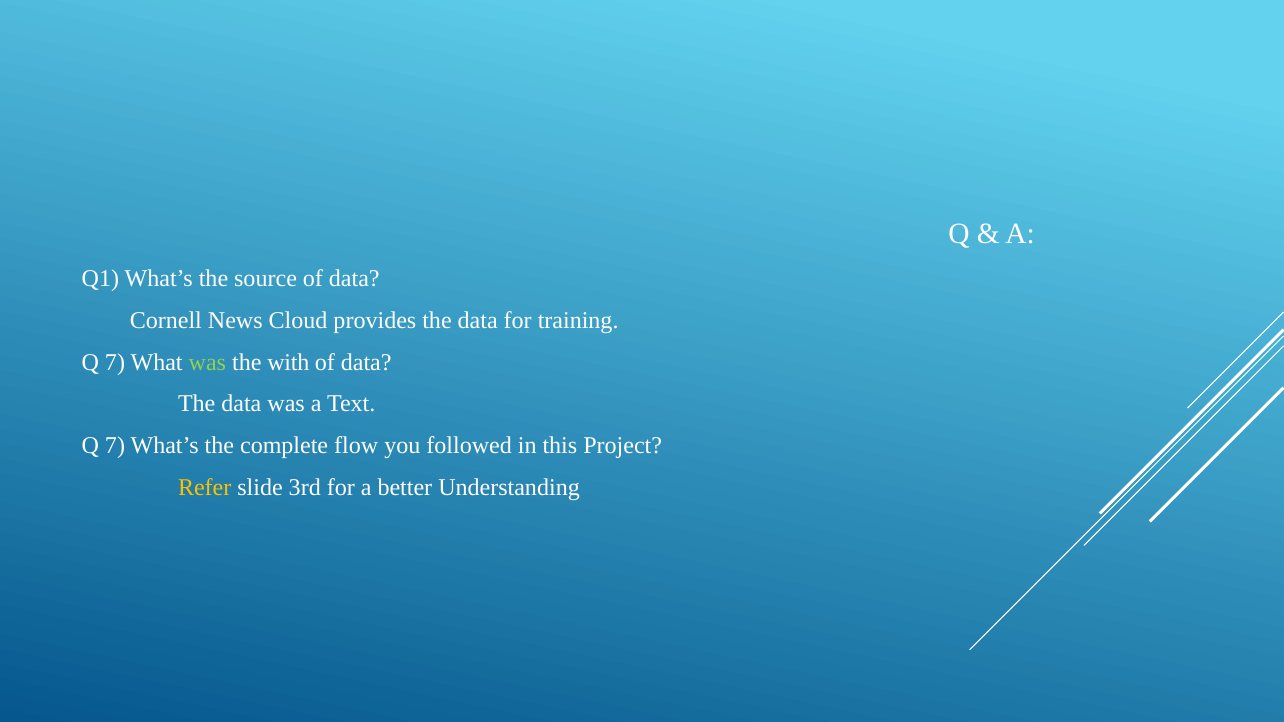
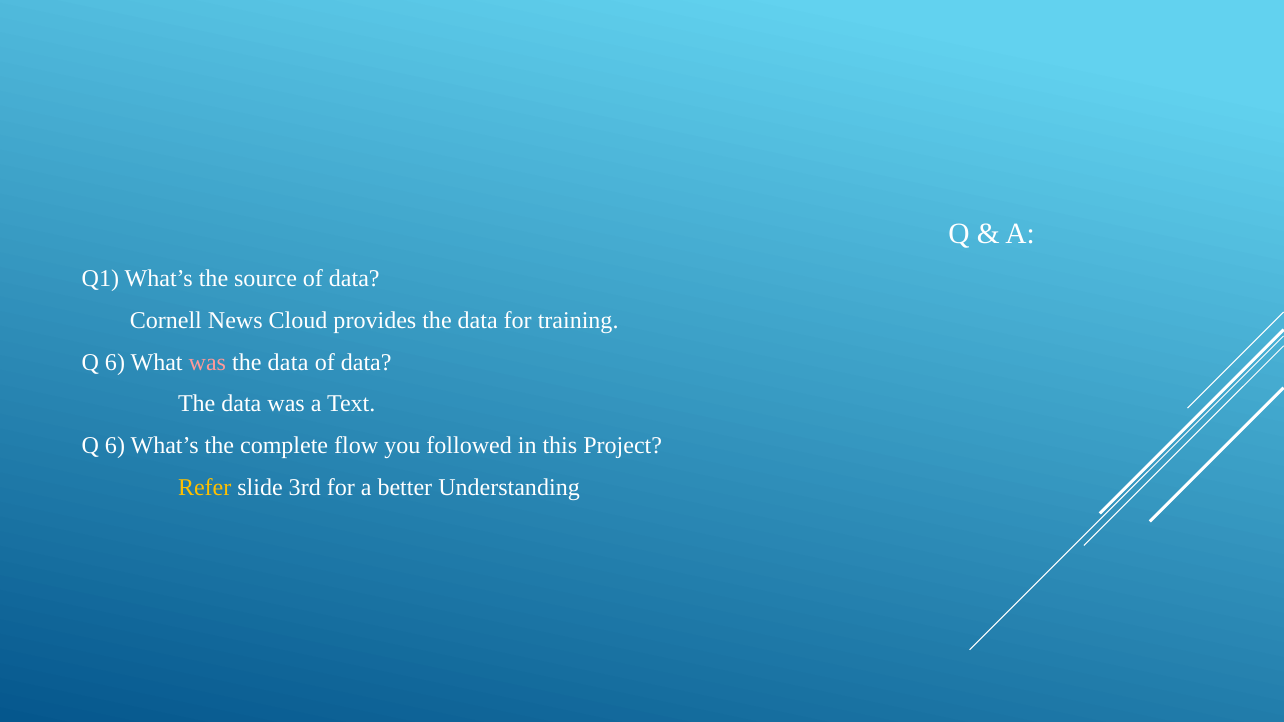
7 at (115, 362): 7 -> 6
was at (207, 362) colour: light green -> pink
with at (288, 362): with -> data
7 at (115, 446): 7 -> 6
